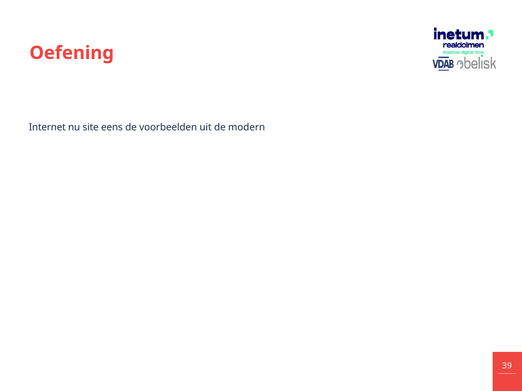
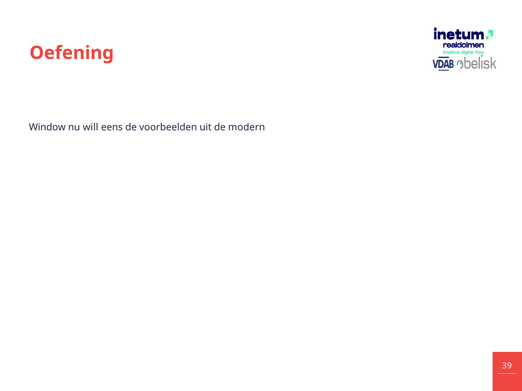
Internet: Internet -> Window
site: site -> will
